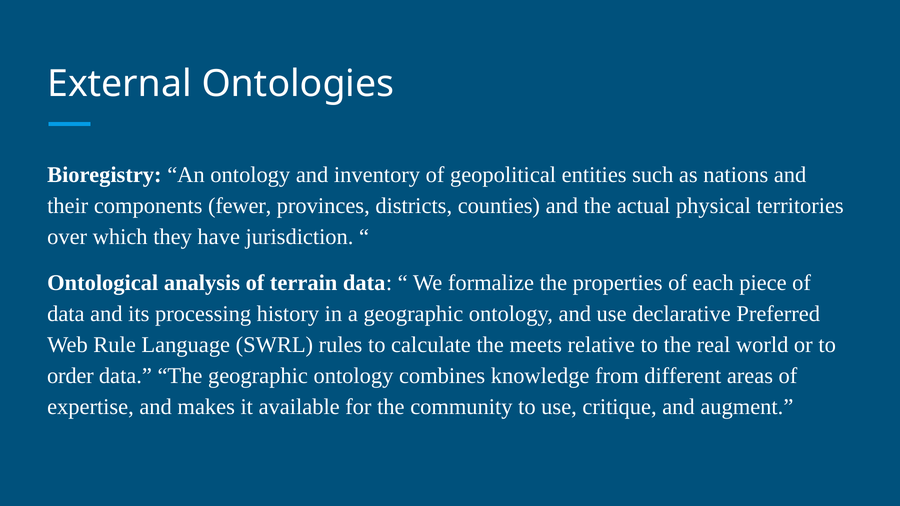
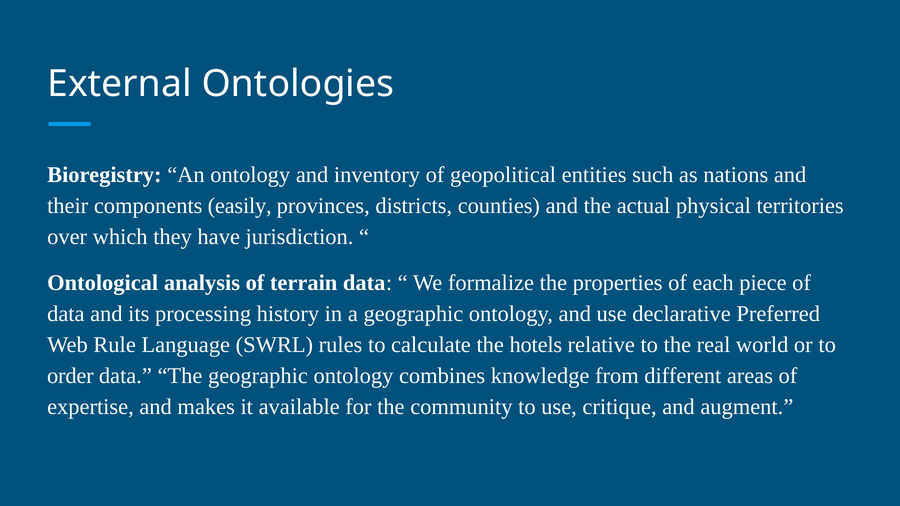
fewer: fewer -> easily
meets: meets -> hotels
